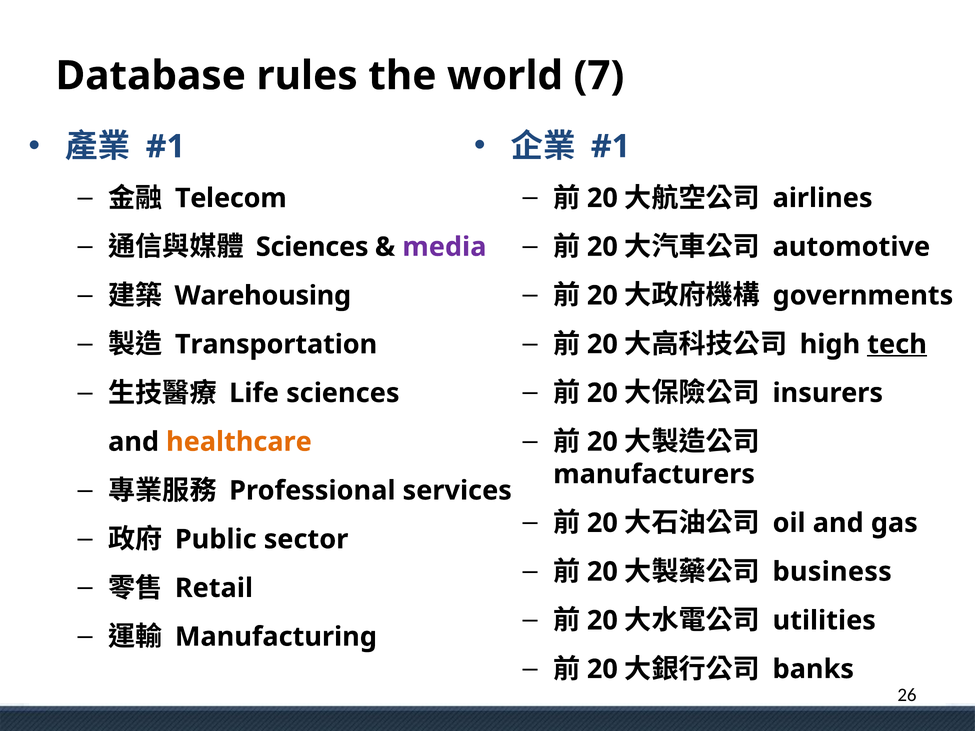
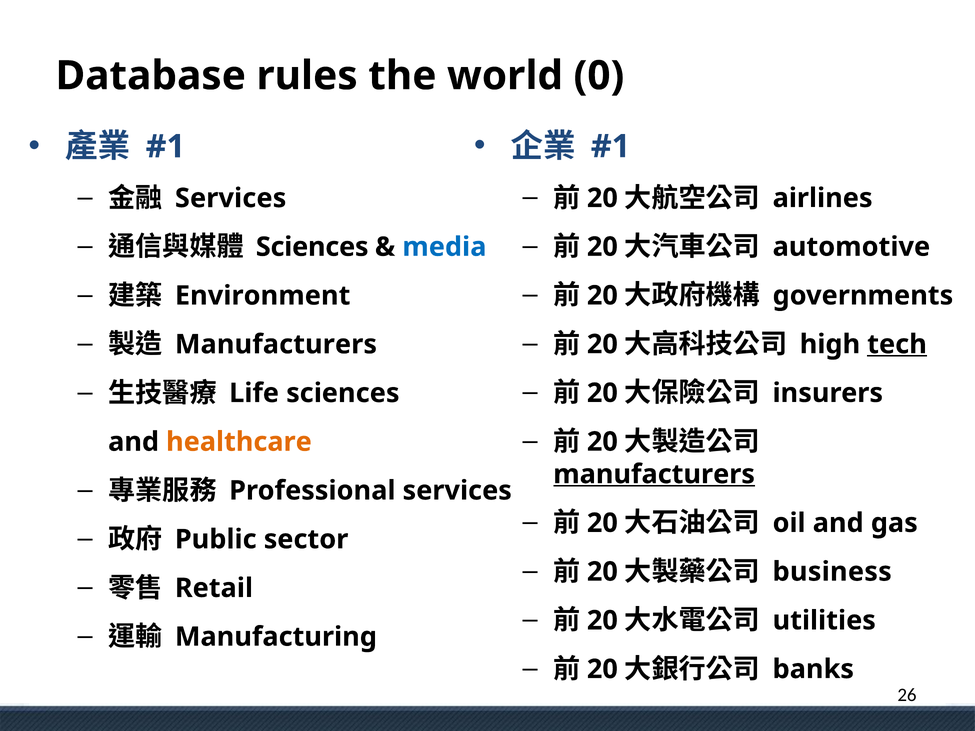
7: 7 -> 0
Telecom at (231, 198): Telecom -> Services
media colour: purple -> blue
Warehousing: Warehousing -> Environment
Transportation at (276, 345): Transportation -> Manufacturers
manufacturers at (654, 474) underline: none -> present
